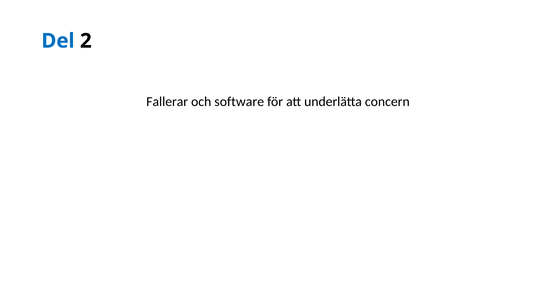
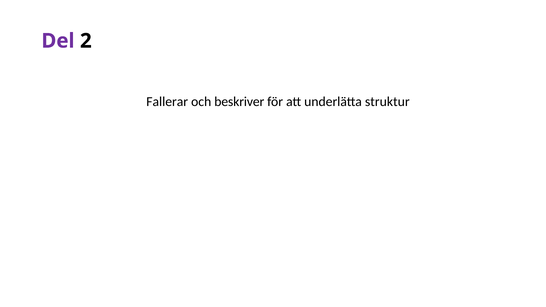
Del colour: blue -> purple
software: software -> beskriver
concern: concern -> struktur
